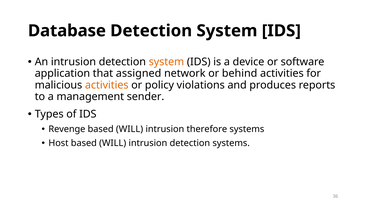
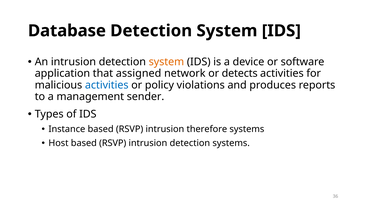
behind: behind -> detects
activities at (107, 85) colour: orange -> blue
Revenge: Revenge -> Instance
WILL at (130, 129): WILL -> RSVP
Host based WILL: WILL -> RSVP
